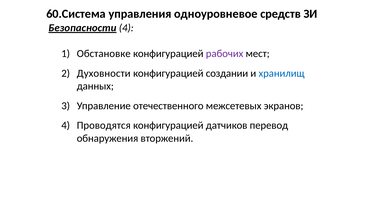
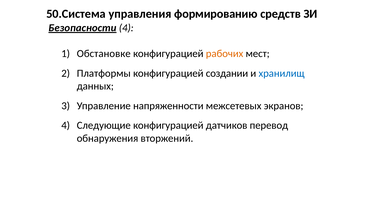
60.Система: 60.Система -> 50.Система
одноуровневое: одноуровневое -> формированию
рабочих colour: purple -> orange
Духовности: Духовности -> Платформы
отечественного: отечественного -> напряженности
Проводятся: Проводятся -> Следующие
